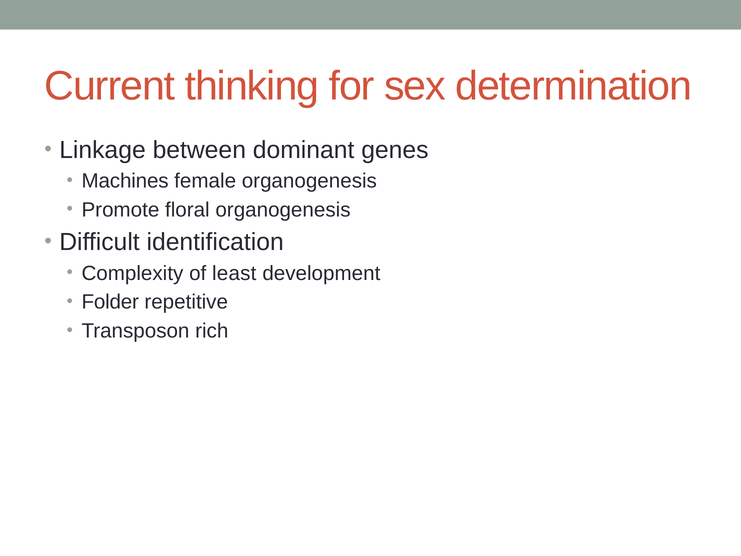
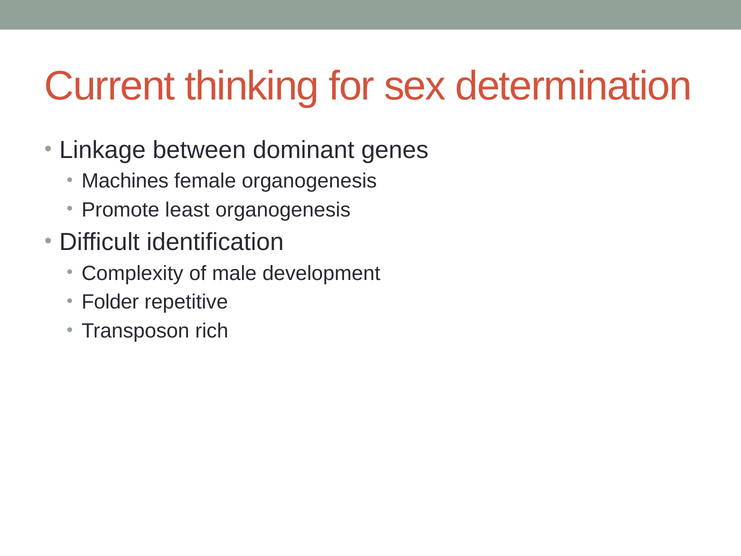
floral: floral -> least
least: least -> male
